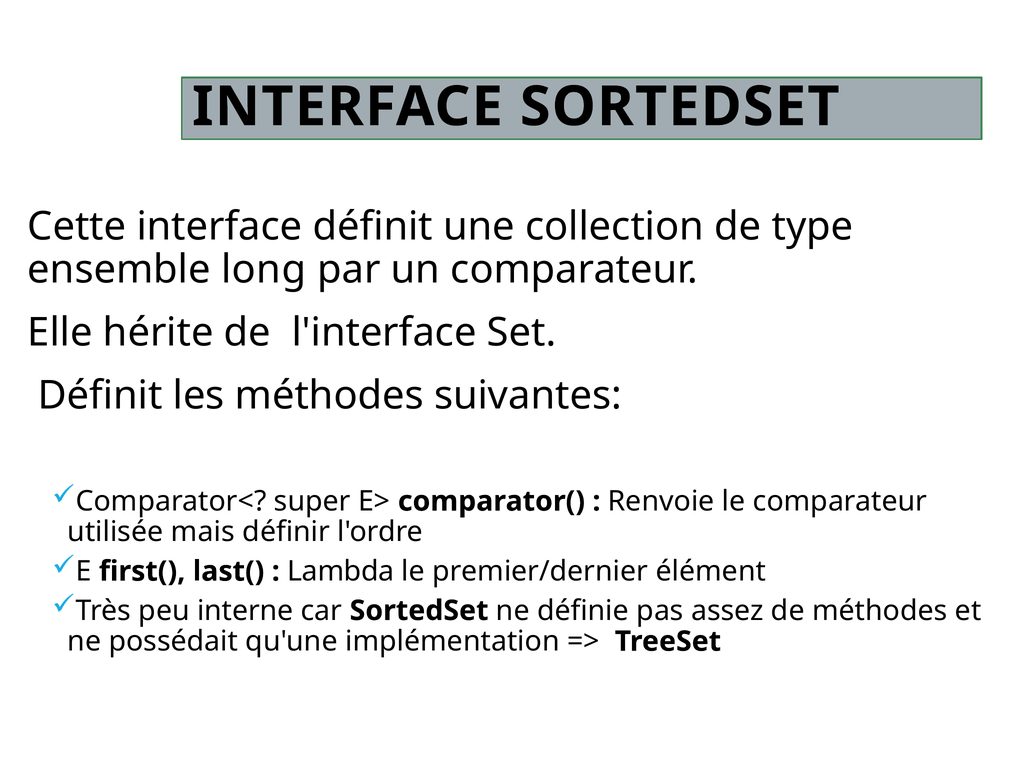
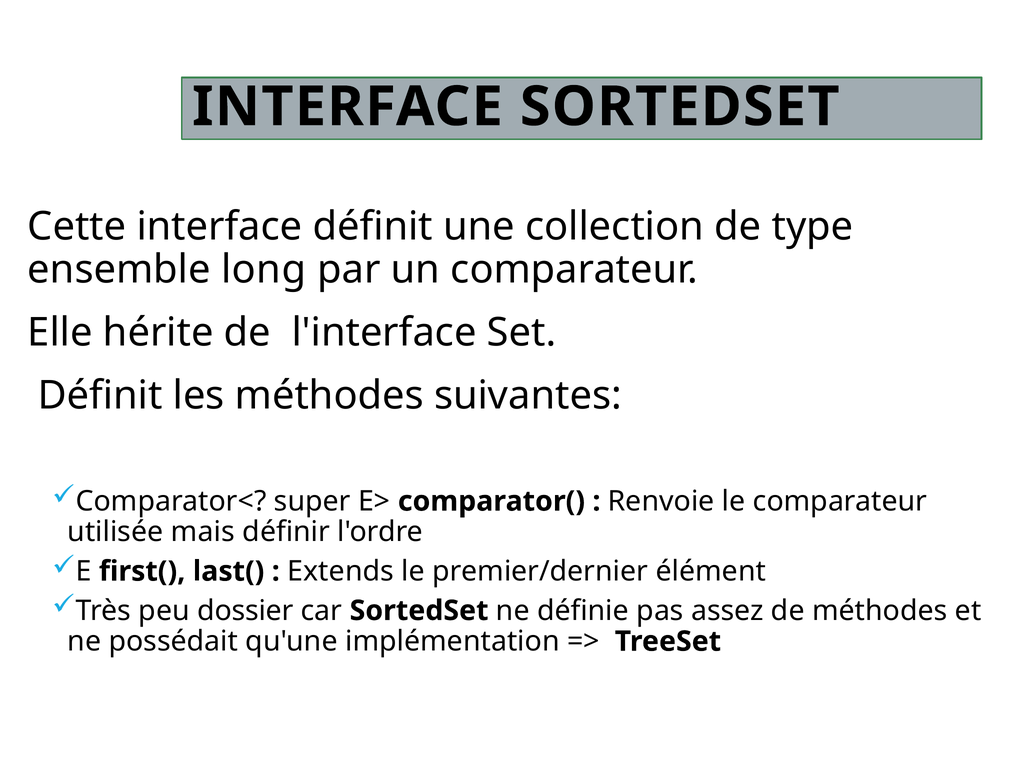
Lambda: Lambda -> Extends
interne: interne -> dossier
